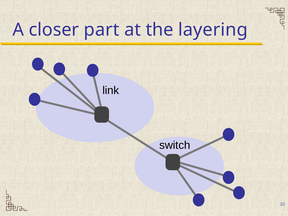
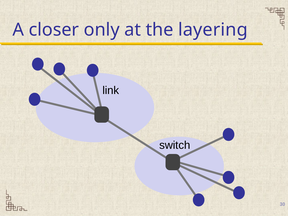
part: part -> only
